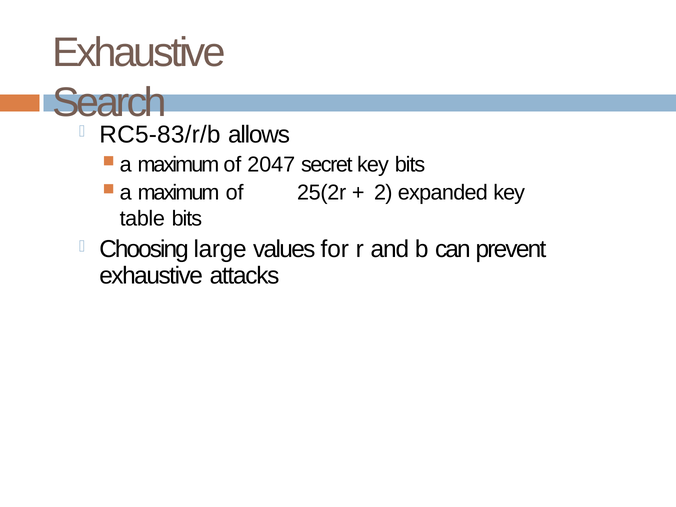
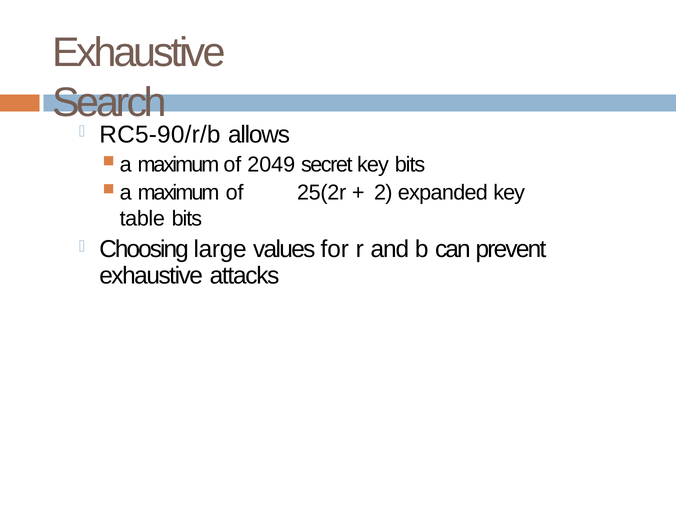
RC5-83/r/b: RC5-83/r/b -> RC5-90/r/b
2047: 2047 -> 2049
